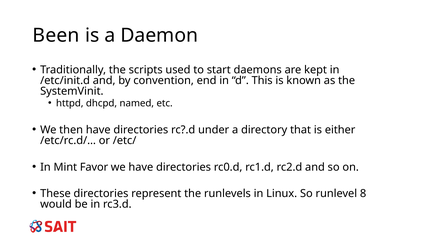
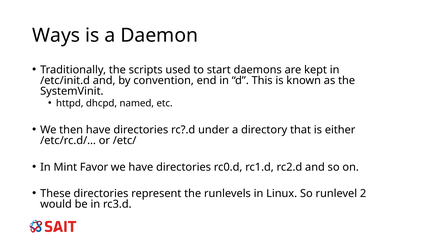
Been: Been -> Ways
8: 8 -> 2
